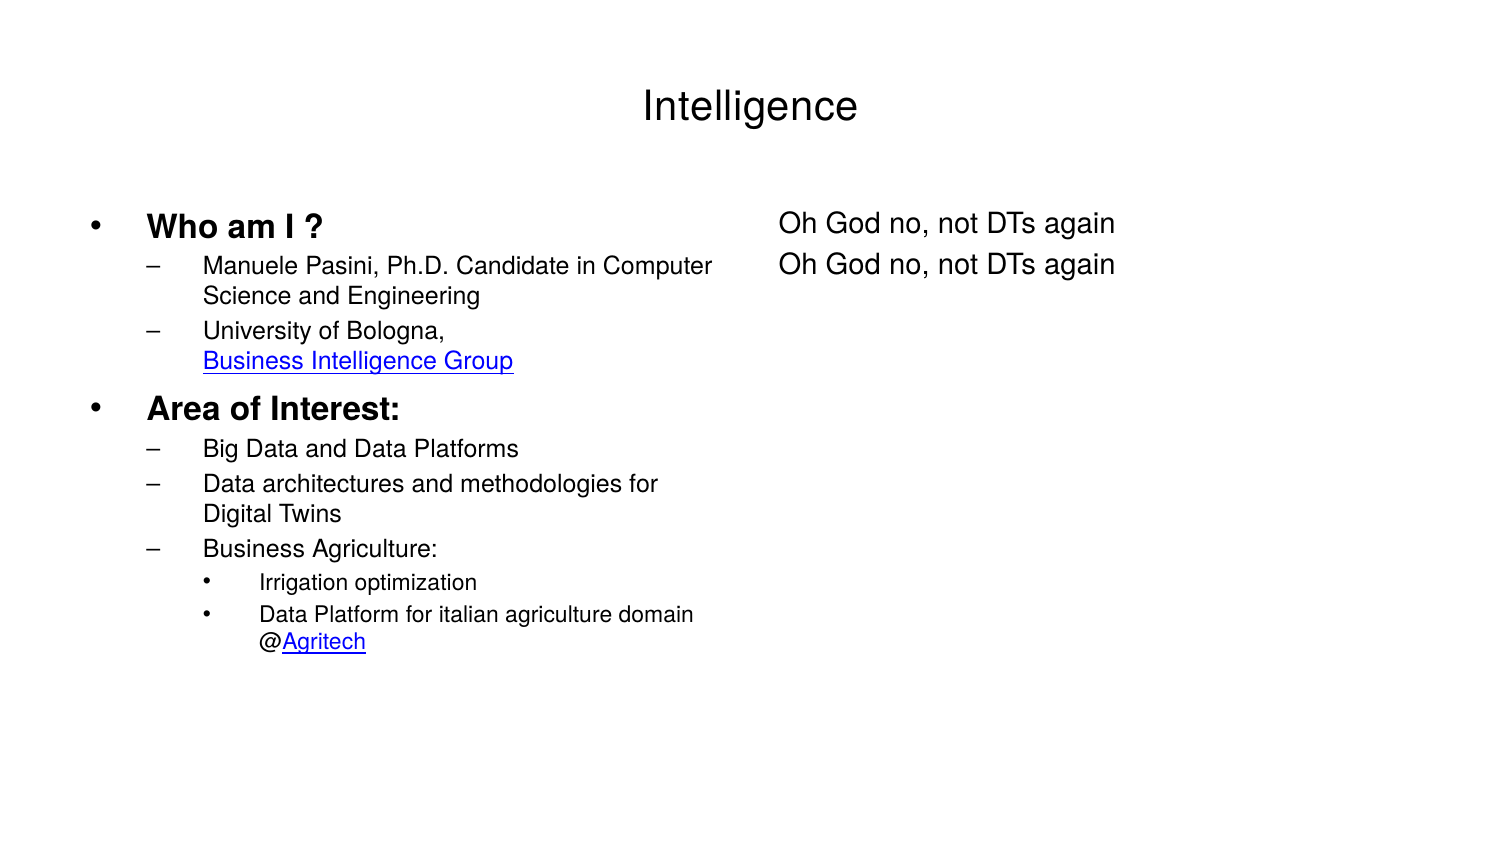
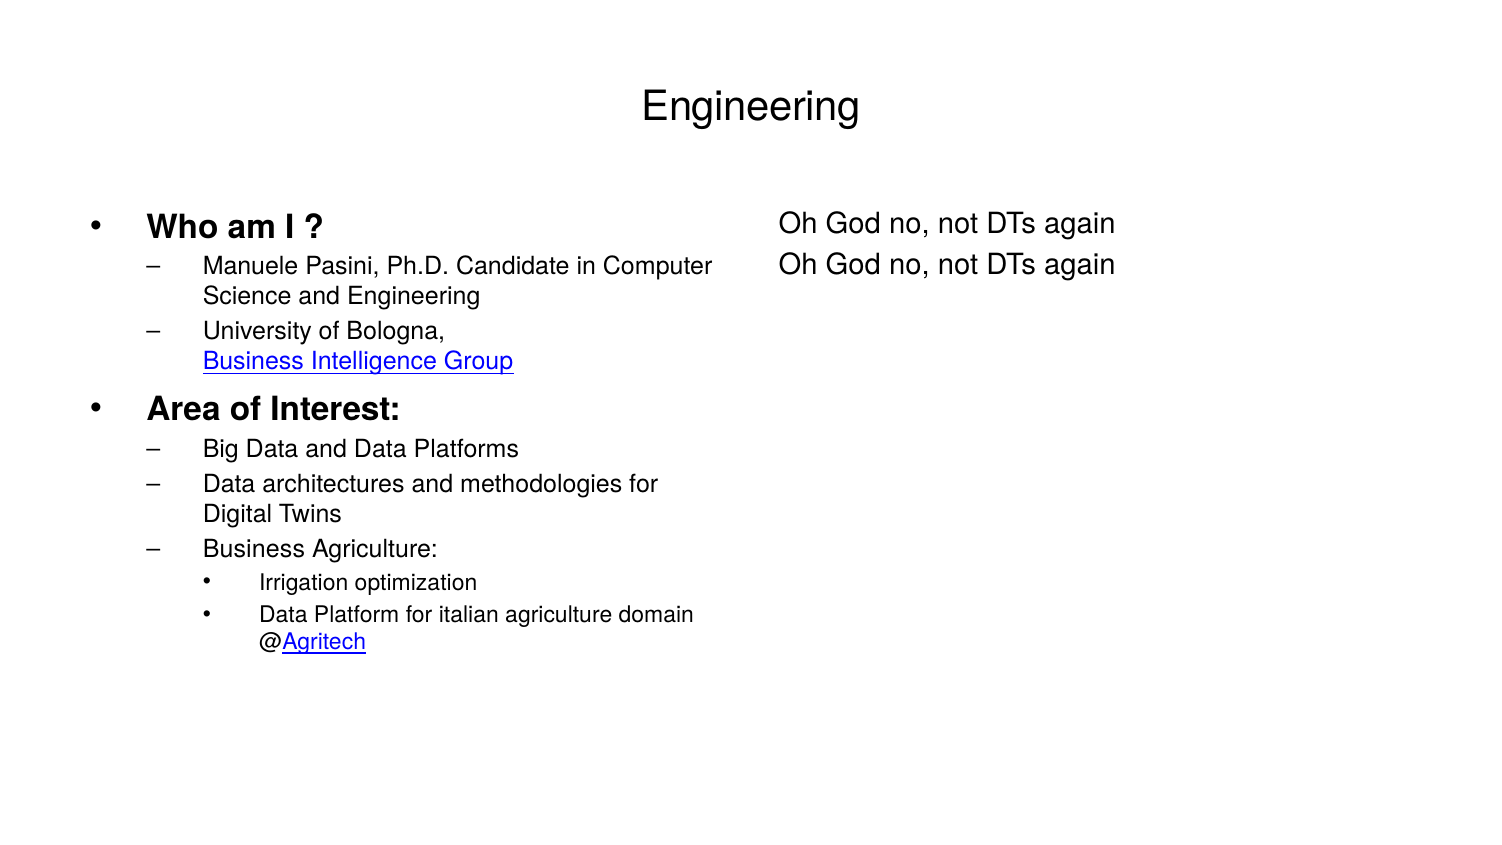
Intelligence at (751, 107): Intelligence -> Engineering
